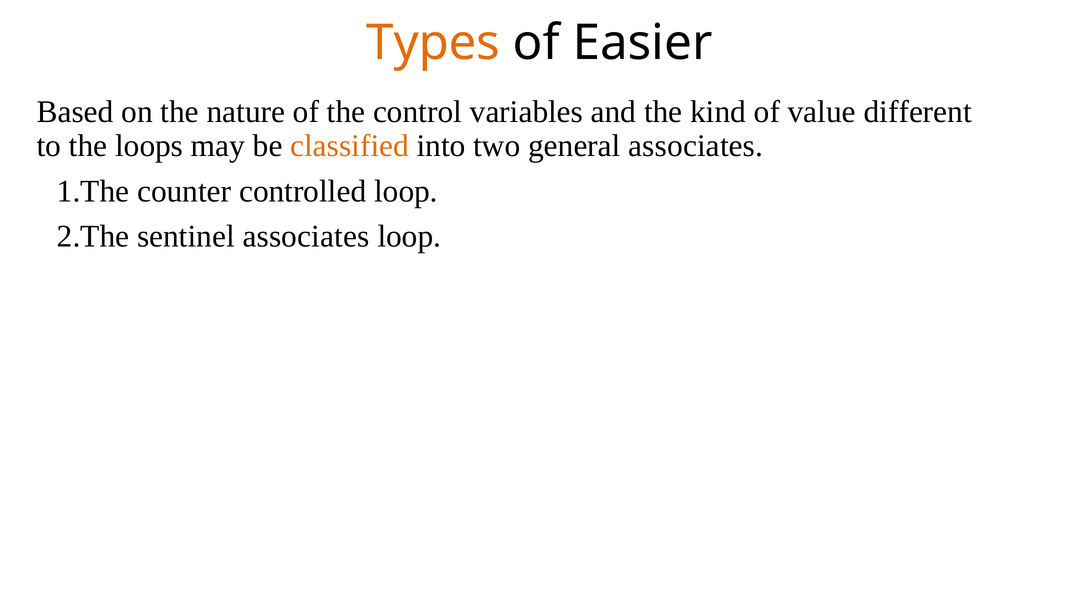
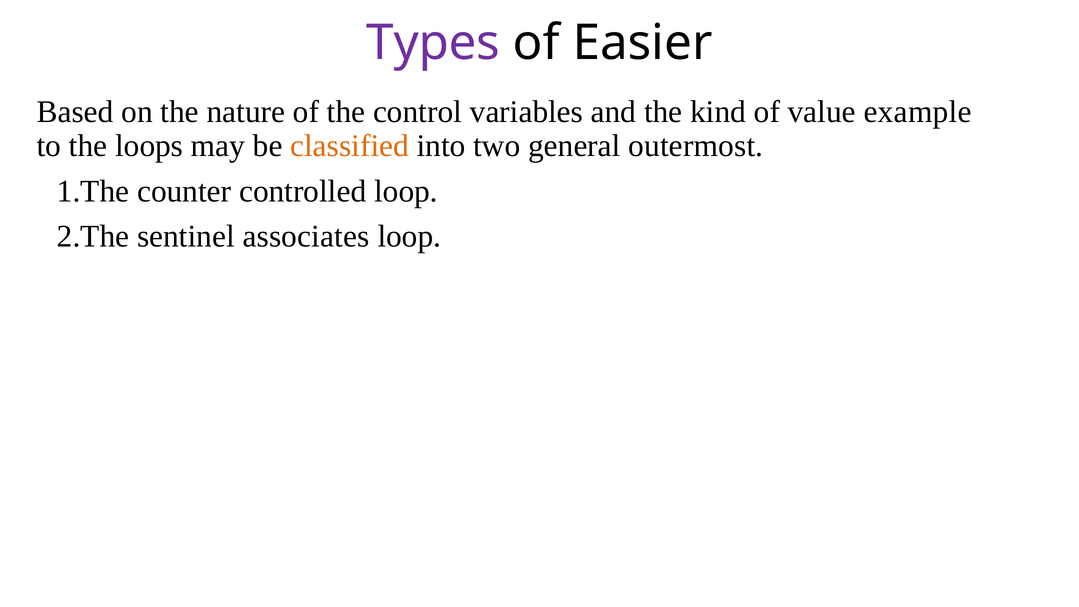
Types colour: orange -> purple
different: different -> example
general associates: associates -> outermost
